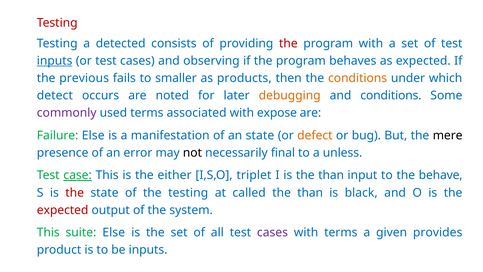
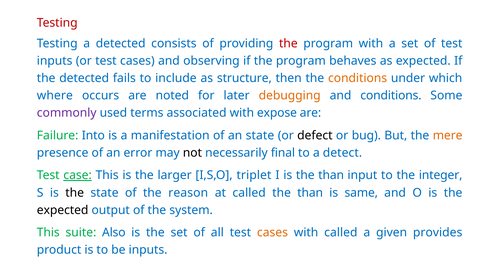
inputs at (55, 61) underline: present -> none
the previous: previous -> detected
smaller: smaller -> include
products: products -> structure
detect: detect -> where
Failure Else: Else -> Into
defect colour: orange -> black
mere colour: black -> orange
unless: unless -> detect
either: either -> larger
behave: behave -> integer
the at (75, 192) colour: red -> black
the testing: testing -> reason
black: black -> same
expected at (63, 210) colour: red -> black
suite Else: Else -> Also
cases at (272, 232) colour: purple -> orange
with terms: terms -> called
